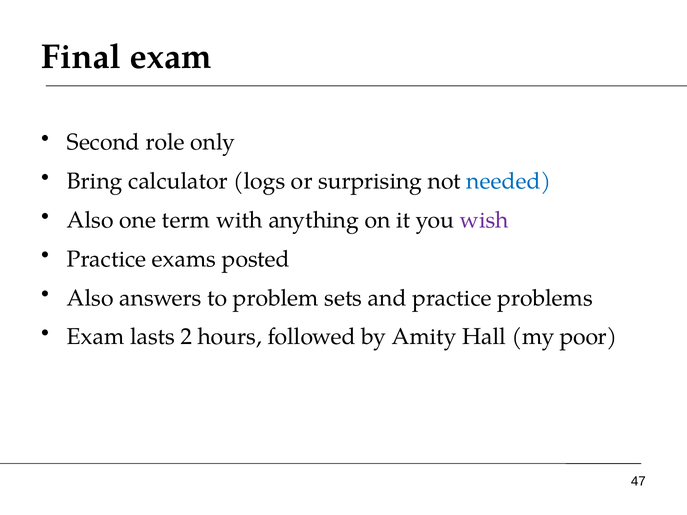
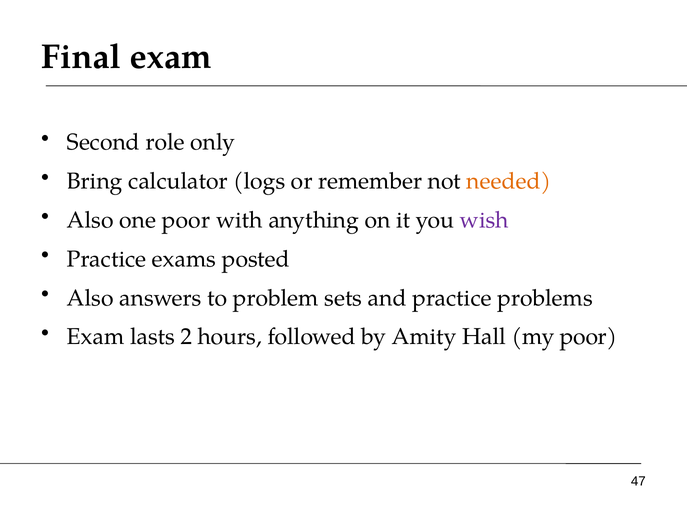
surprising: surprising -> remember
needed colour: blue -> orange
one term: term -> poor
